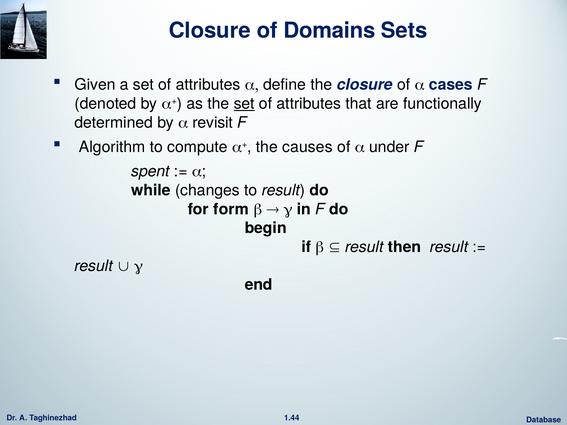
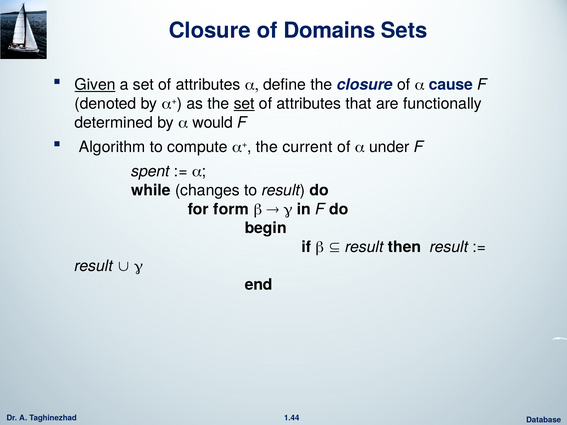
Given underline: none -> present
cases: cases -> cause
revisit: revisit -> would
causes: causes -> current
